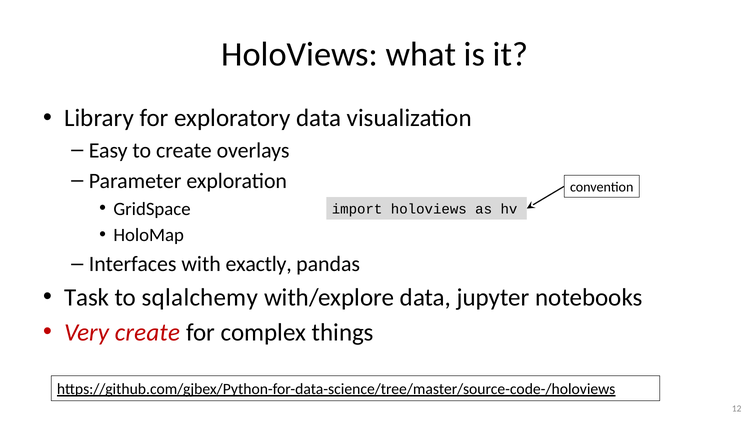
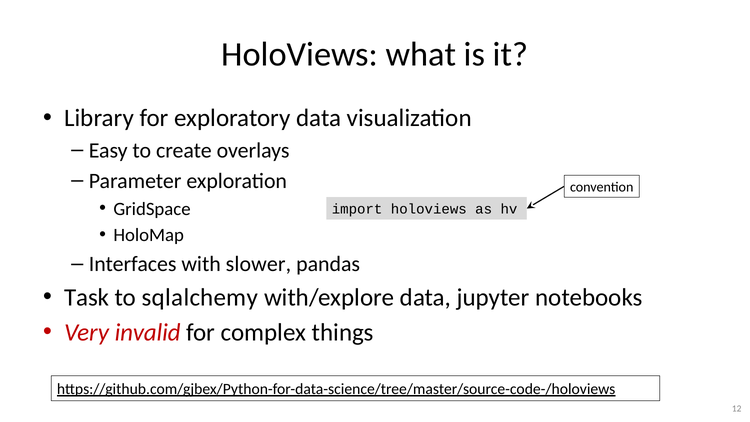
exactly: exactly -> slower
Very create: create -> invalid
